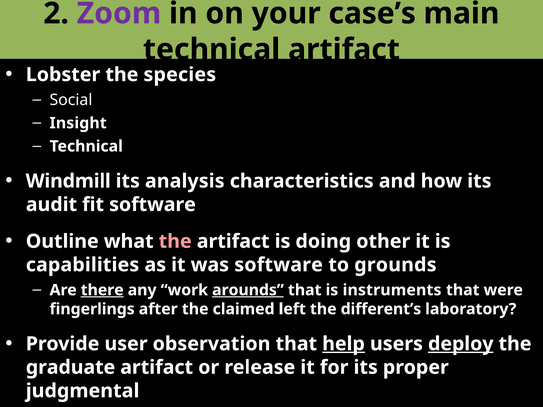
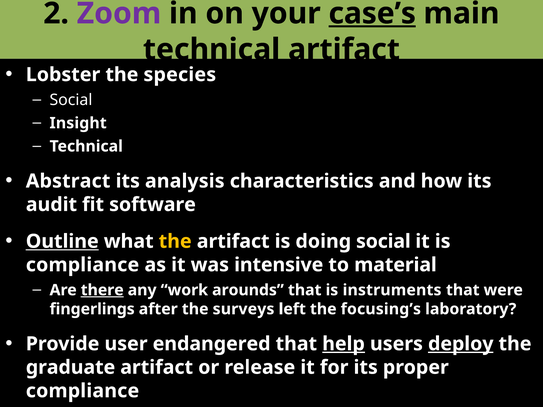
case’s underline: none -> present
Windmill: Windmill -> Abstract
Outline underline: none -> present
the at (175, 241) colour: pink -> yellow
doing other: other -> social
capabilities at (83, 265): capabilities -> compliance
was software: software -> intensive
grounds: grounds -> material
arounds underline: present -> none
claimed: claimed -> surveys
different’s: different’s -> focusing’s
observation: observation -> endangered
judgmental at (83, 391): judgmental -> compliance
